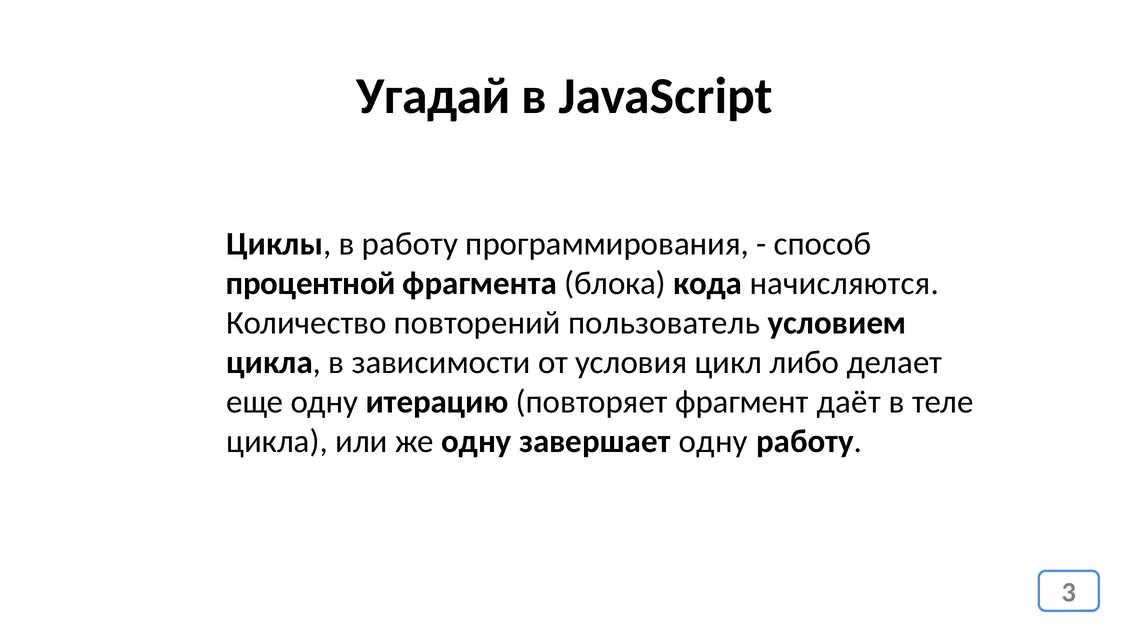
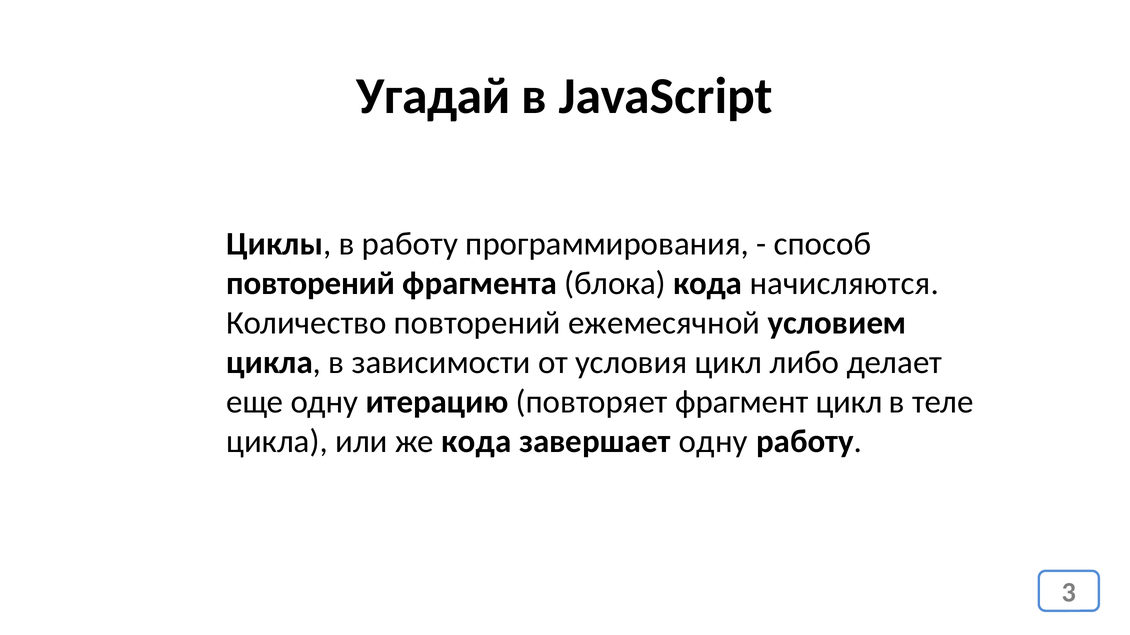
процентной at (311, 284): процентной -> повторений
пользователь: пользователь -> ежемесячной
фрагмент даёт: даёт -> цикл
же одну: одну -> кода
